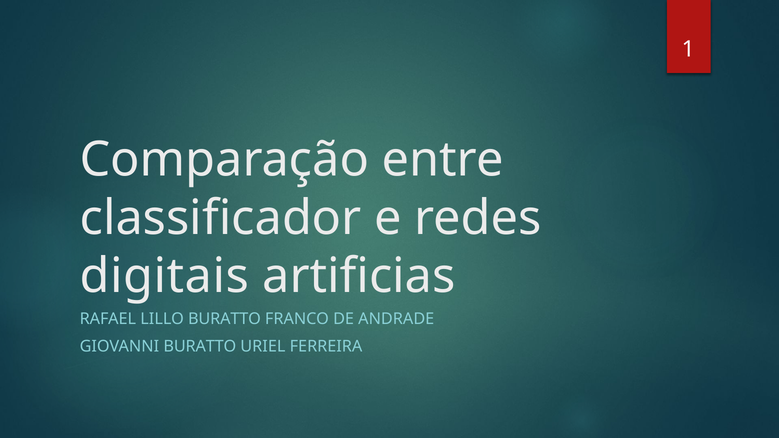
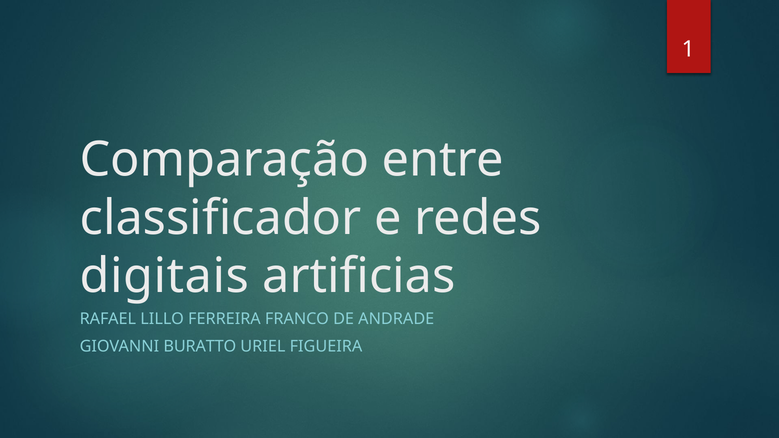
LILLO BURATTO: BURATTO -> FERREIRA
FERREIRA: FERREIRA -> FIGUEIRA
